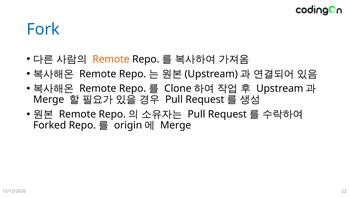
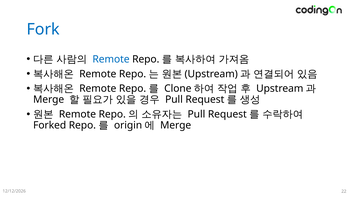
Remote at (111, 59) colour: orange -> blue
